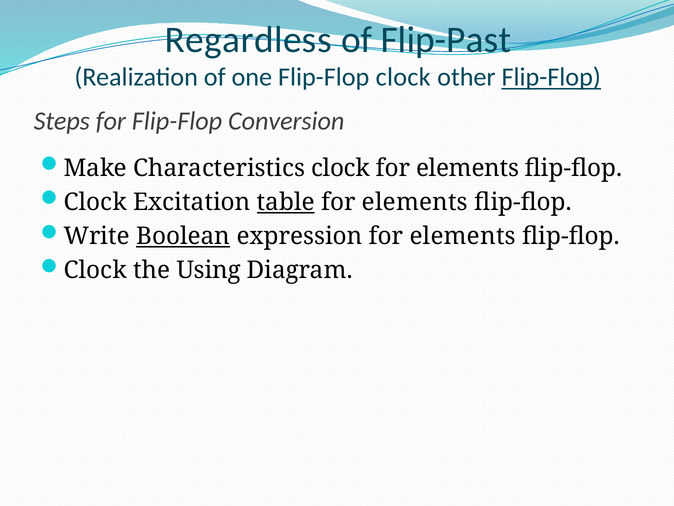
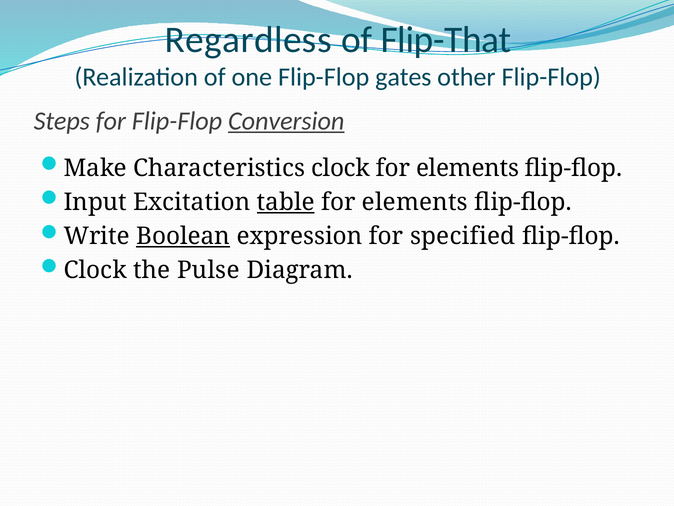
Flip-Past: Flip-Past -> Flip-That
Flip-Flop clock: clock -> gates
Flip-Flop at (551, 77) underline: present -> none
Conversion underline: none -> present
Clock at (95, 202): Clock -> Input
expression for elements: elements -> specified
Using: Using -> Pulse
